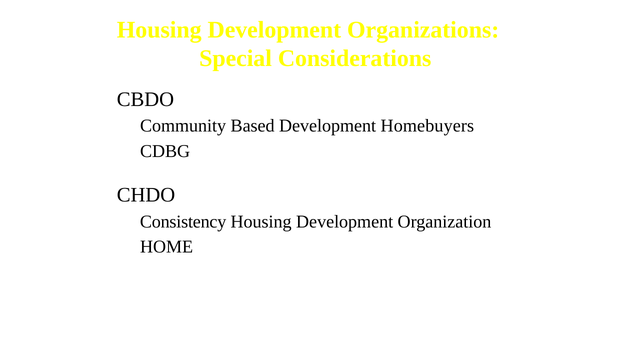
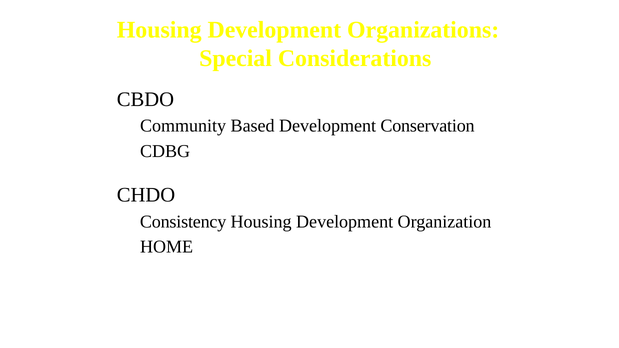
Homebuyers: Homebuyers -> Conservation
